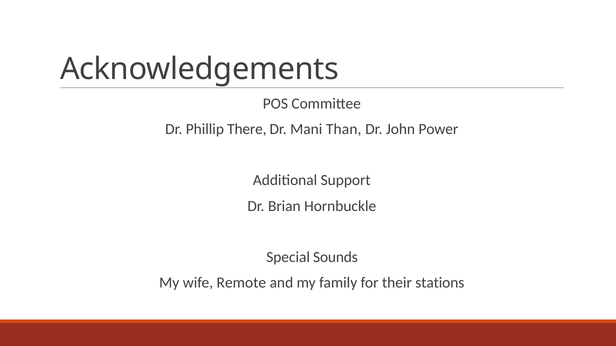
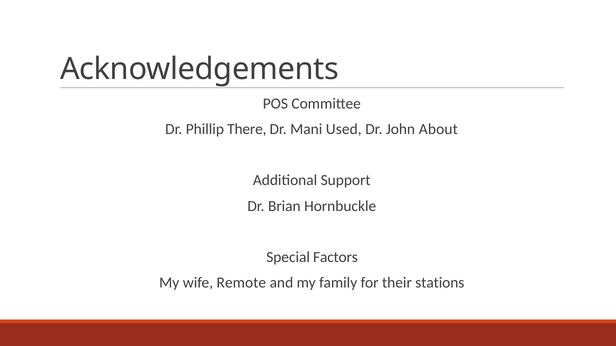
Than: Than -> Used
Power: Power -> About
Sounds: Sounds -> Factors
